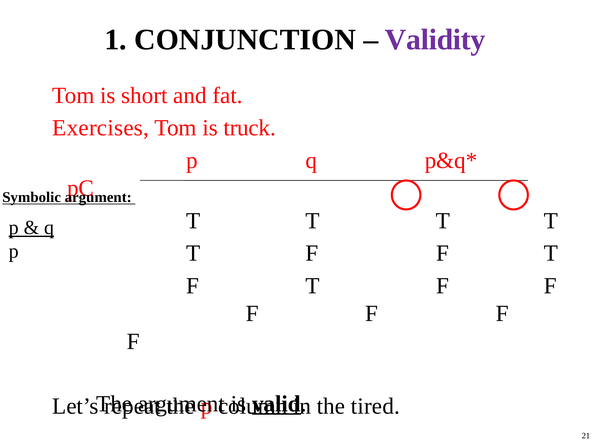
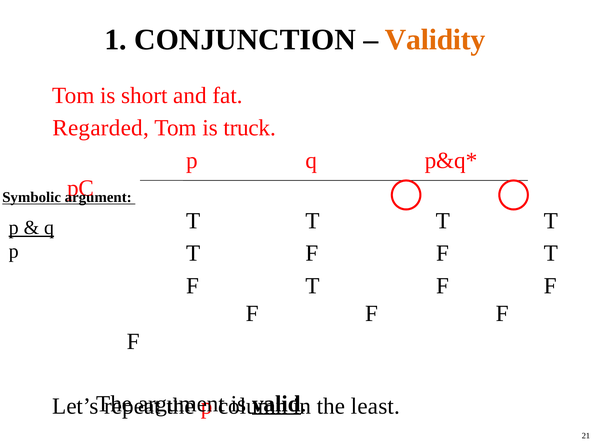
Validity colour: purple -> orange
Exercises: Exercises -> Regarded
tired: tired -> least
